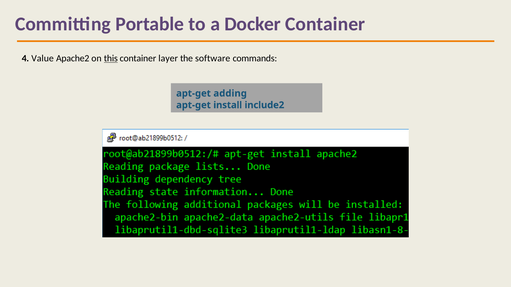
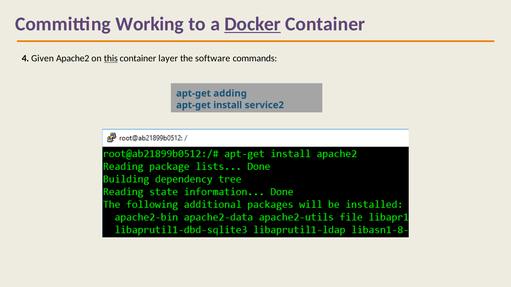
Portable: Portable -> Working
Docker underline: none -> present
Value: Value -> Given
include2: include2 -> service2
